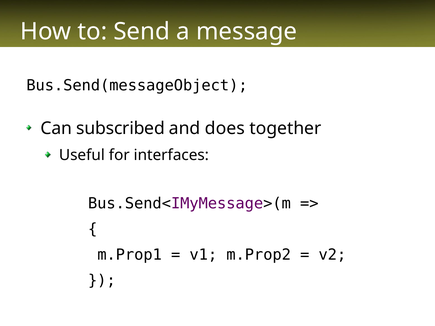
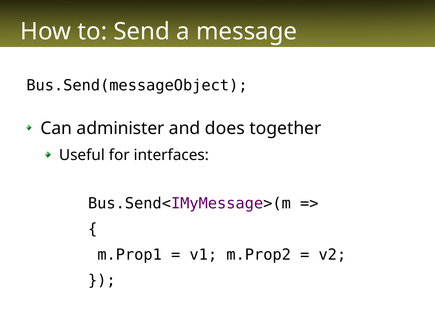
subscribed: subscribed -> administer
